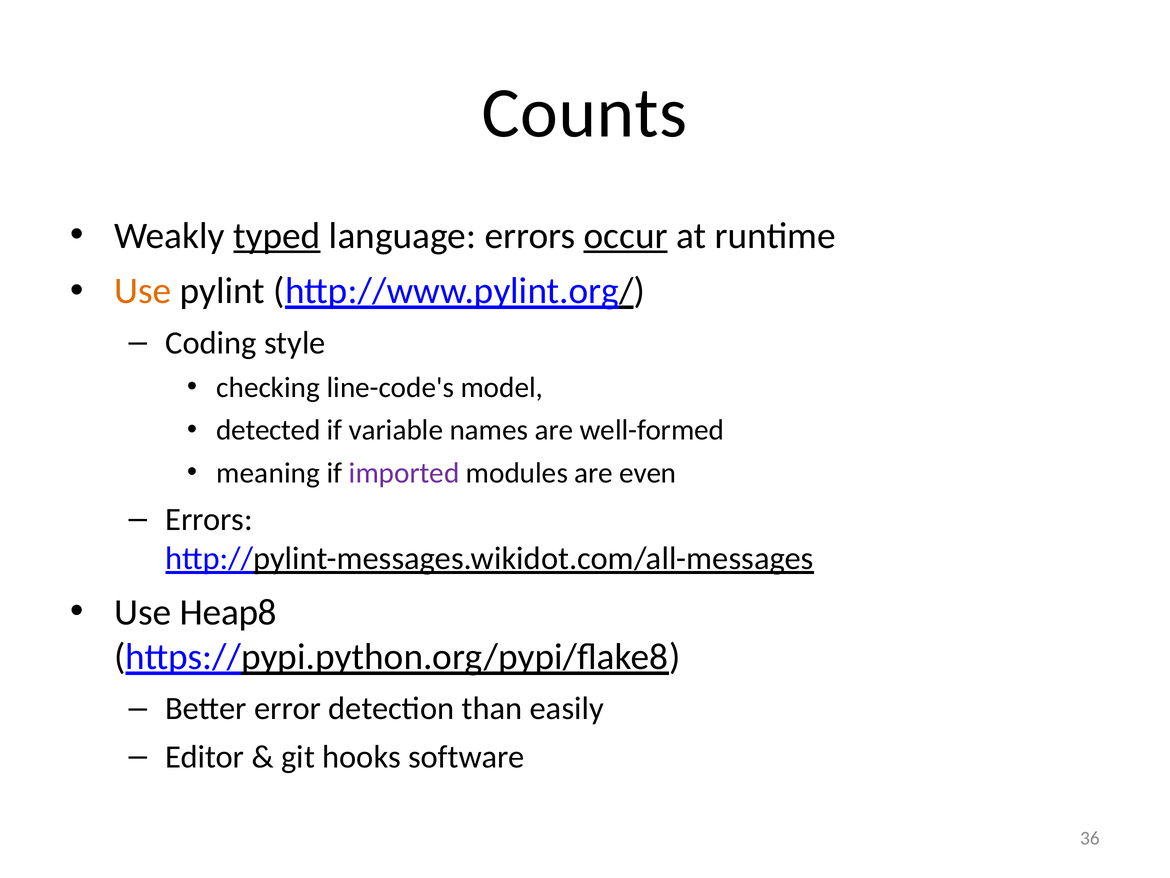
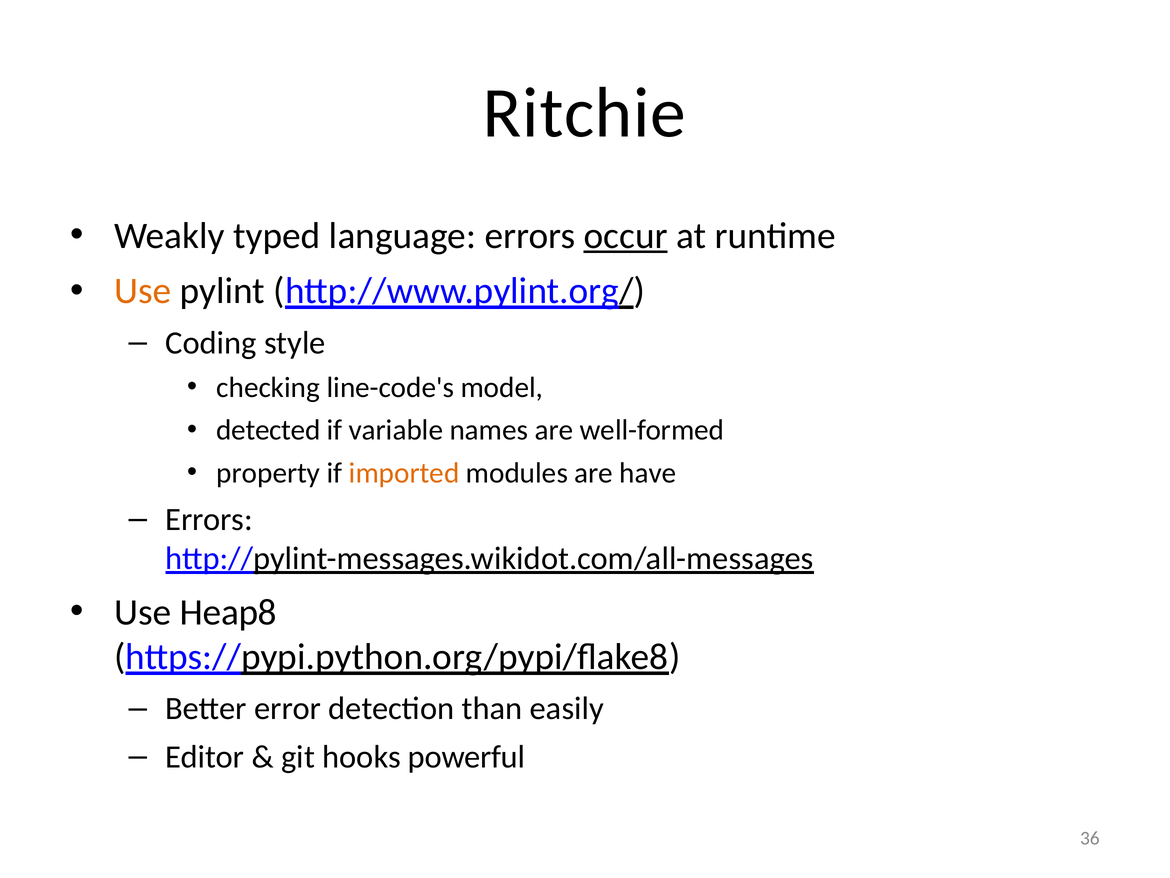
Counts: Counts -> Ritchie
typed underline: present -> none
meaning: meaning -> property
imported colour: purple -> orange
even: even -> have
software: software -> powerful
